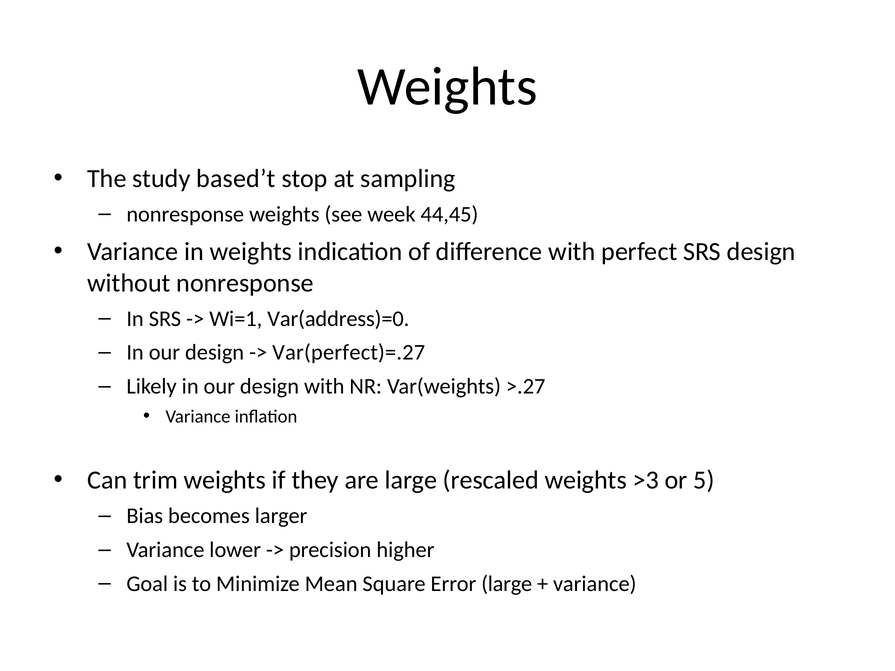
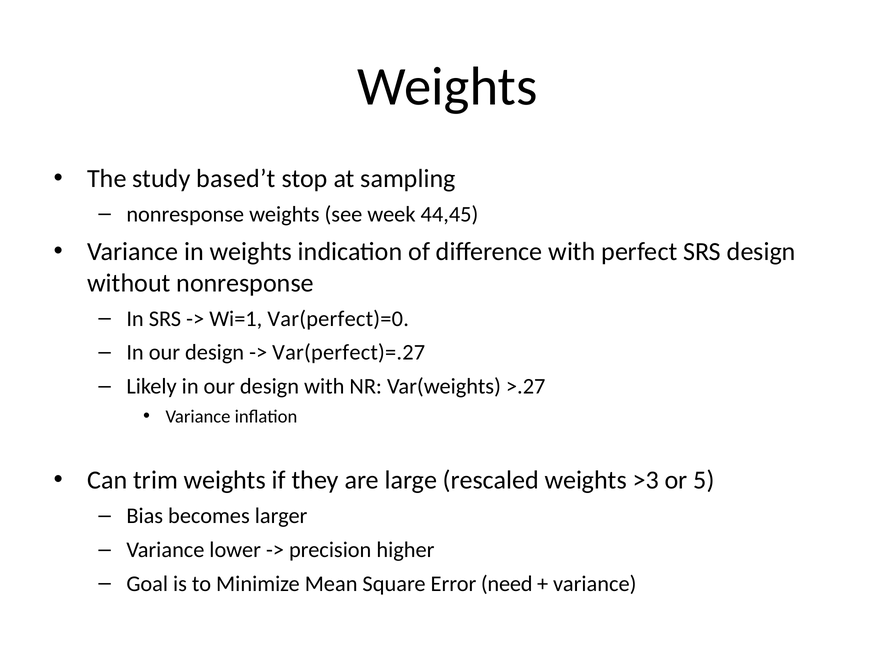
Var(address)=0: Var(address)=0 -> Var(perfect)=0
Error large: large -> need
